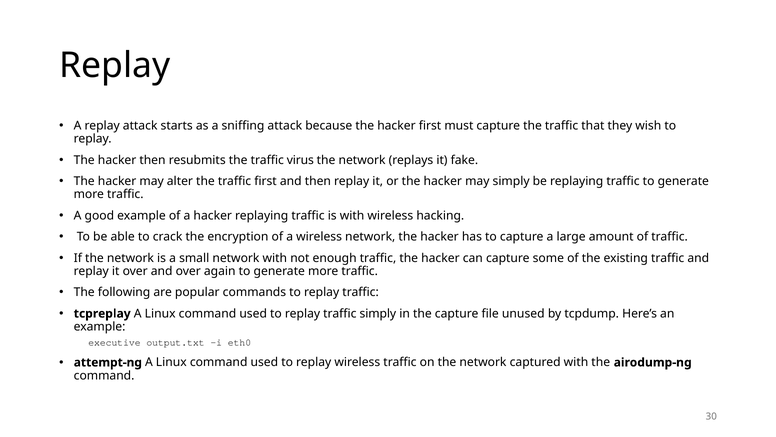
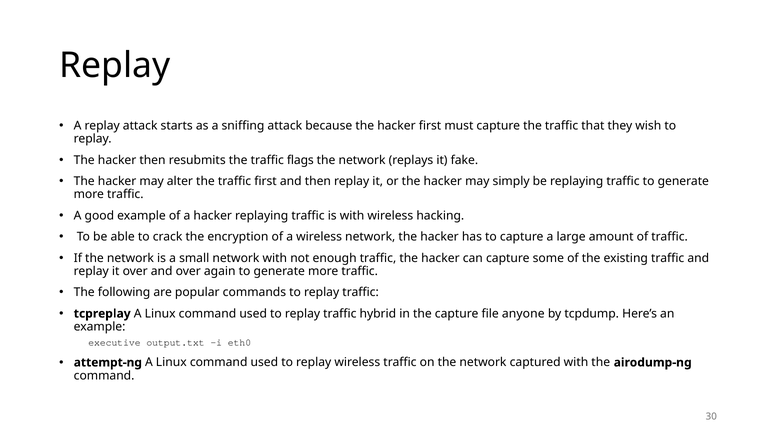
virus: virus -> flags
traffic simply: simply -> hybrid
unused: unused -> anyone
